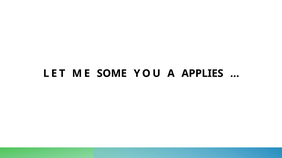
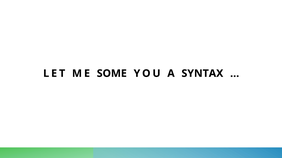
APPLIES: APPLIES -> SYNTAX
